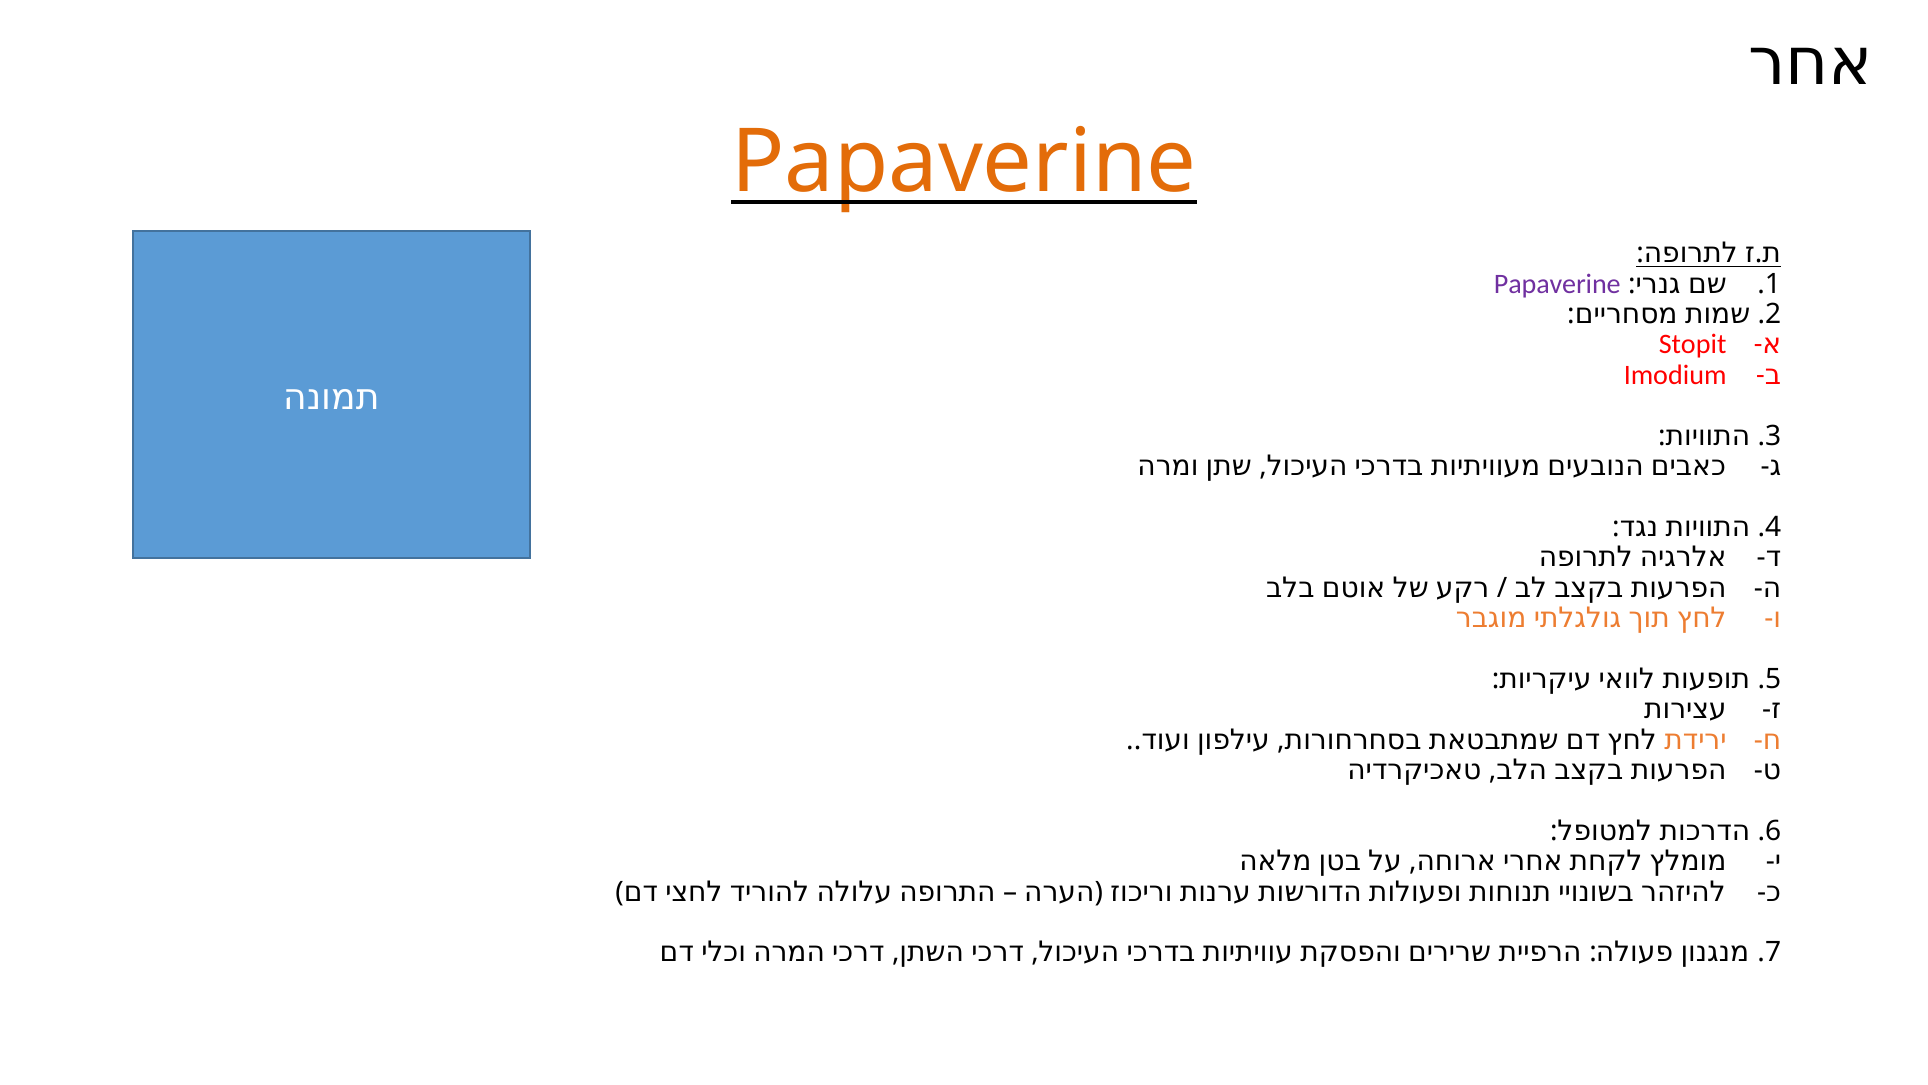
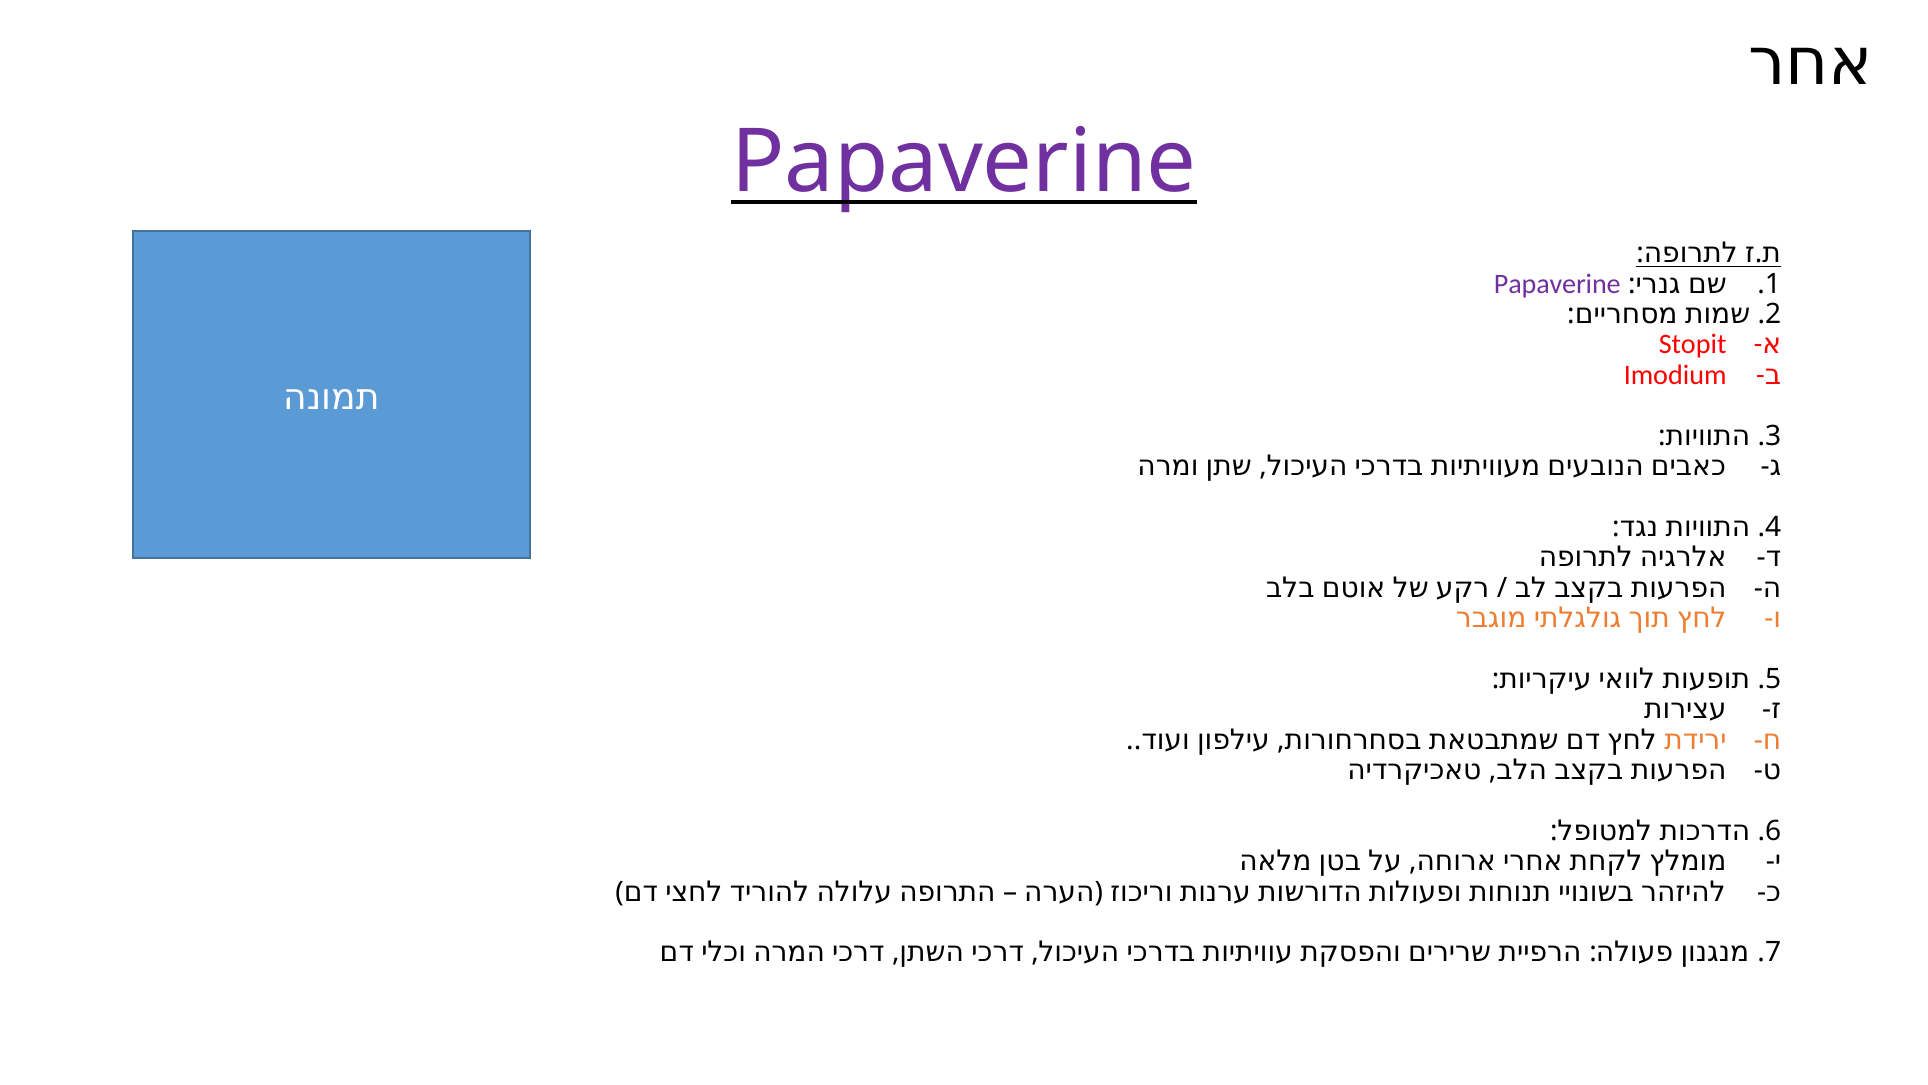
Papaverine at (964, 162) colour: orange -> purple
